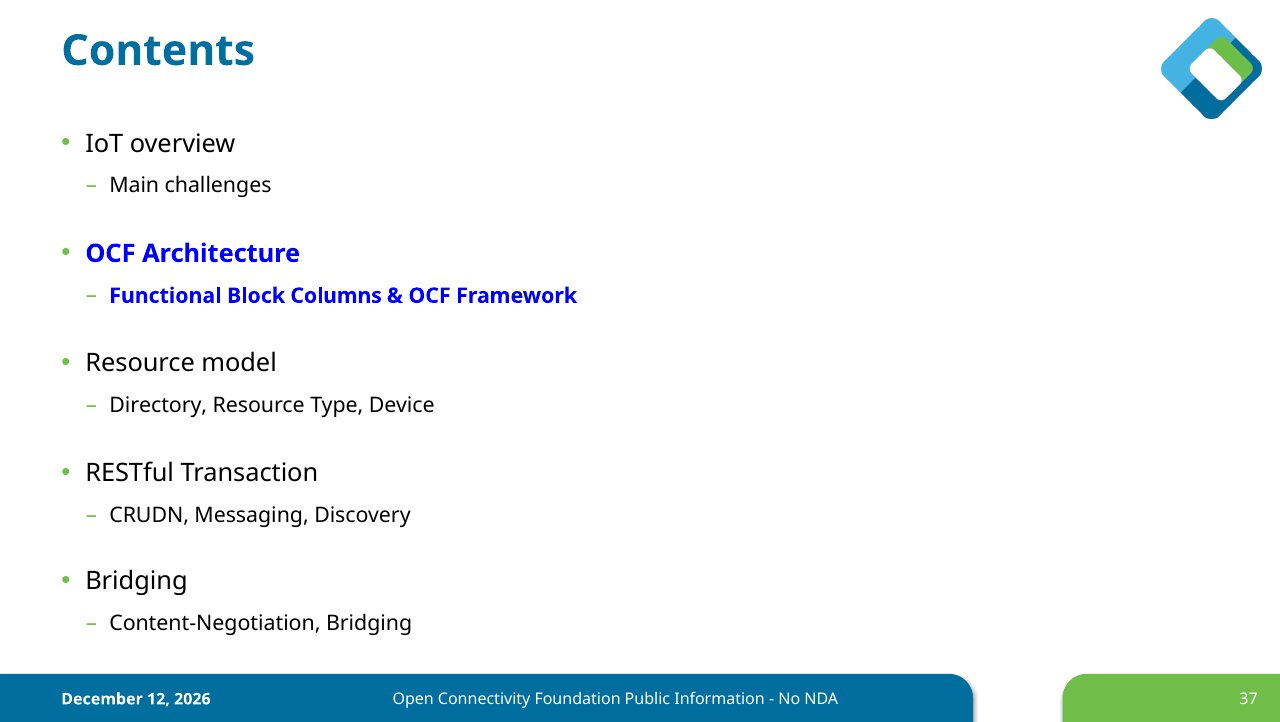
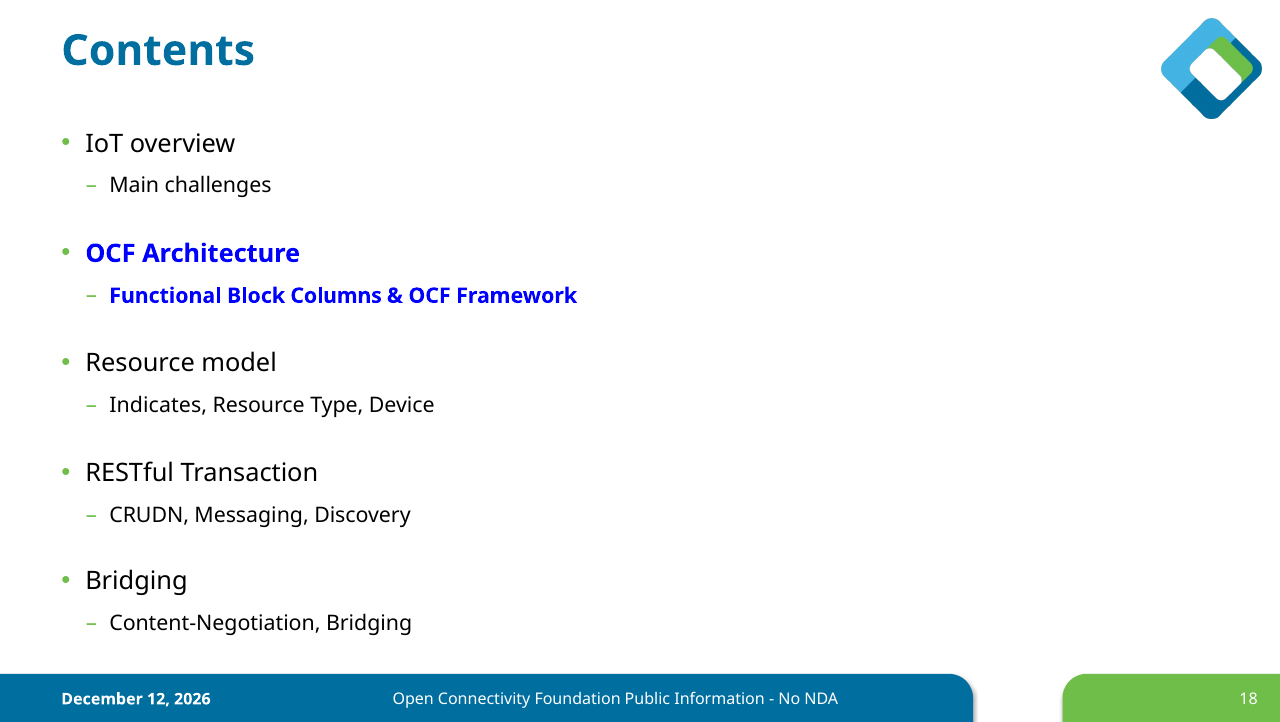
Directory: Directory -> Indicates
37: 37 -> 18
